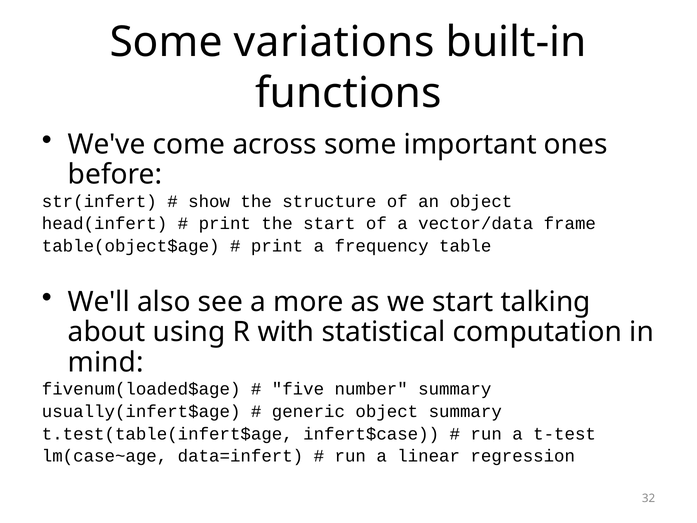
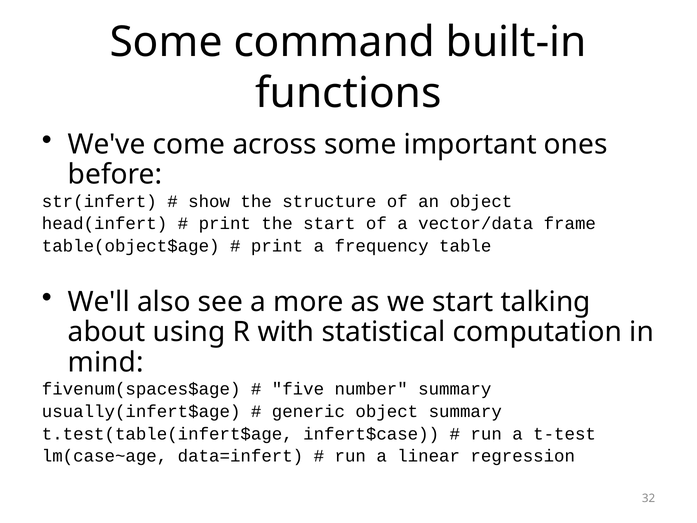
variations: variations -> command
fivenum(loaded$age: fivenum(loaded$age -> fivenum(spaces$age
